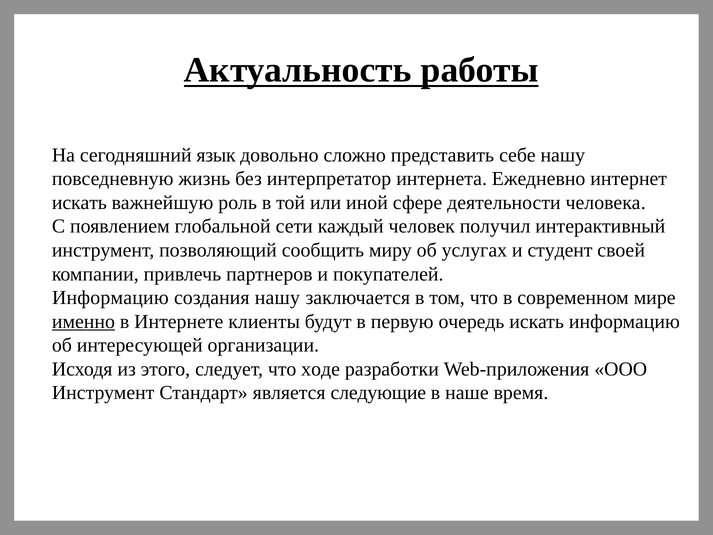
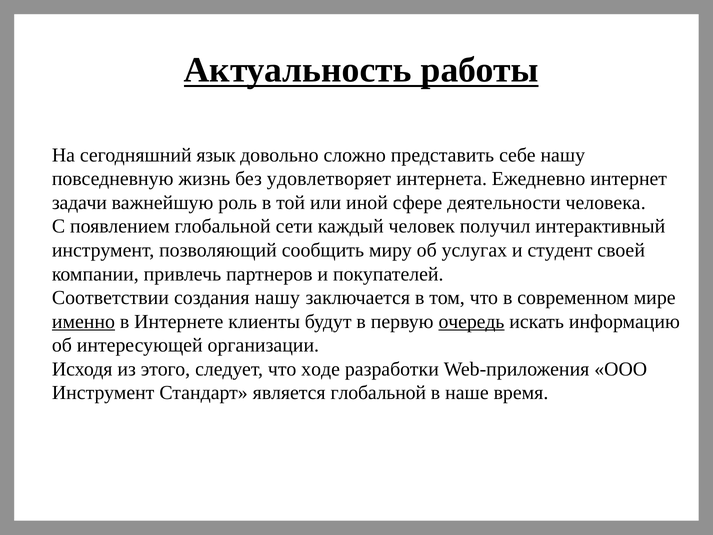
интерпретатор: интерпретатор -> удовлетворяет
искать at (79, 203): искать -> задачи
Информацию at (110, 298): Информацию -> Соответствии
очередь underline: none -> present
является следующие: следующие -> глобальной
